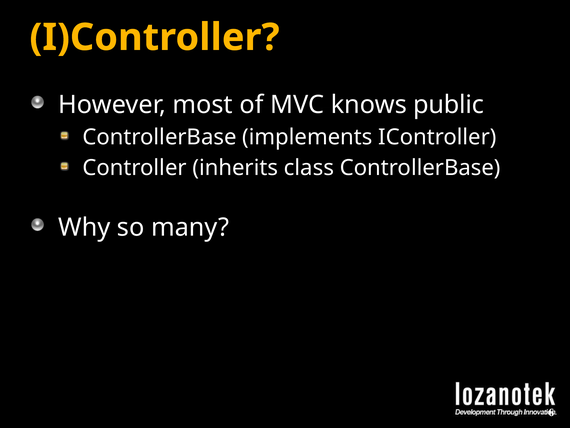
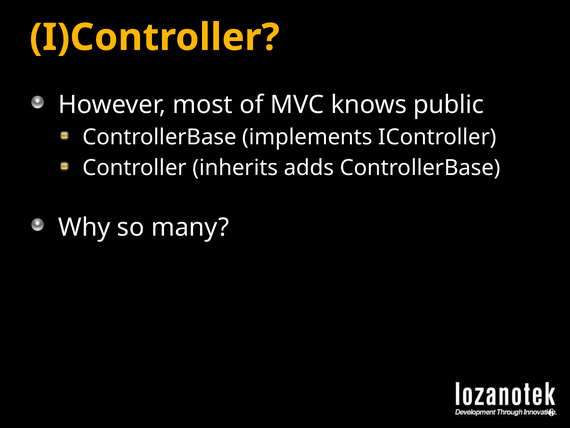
class: class -> adds
